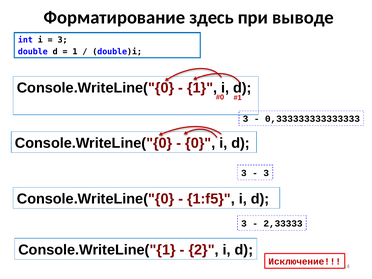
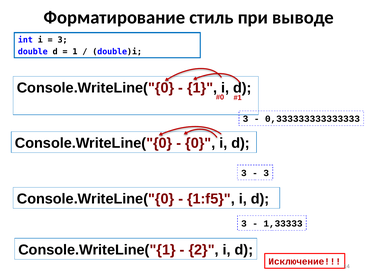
здесь: здесь -> стиль
2,33333: 2,33333 -> 1,33333
